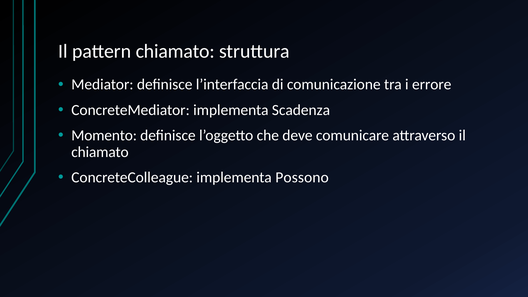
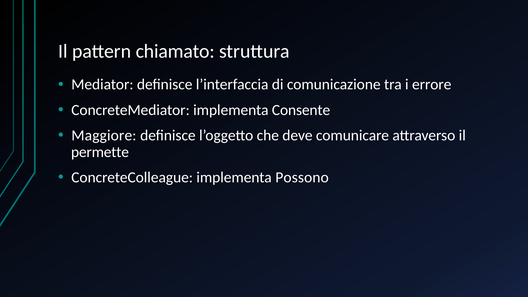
Scadenza: Scadenza -> Consente
Momento: Momento -> Maggiore
chiamato at (100, 152): chiamato -> permette
